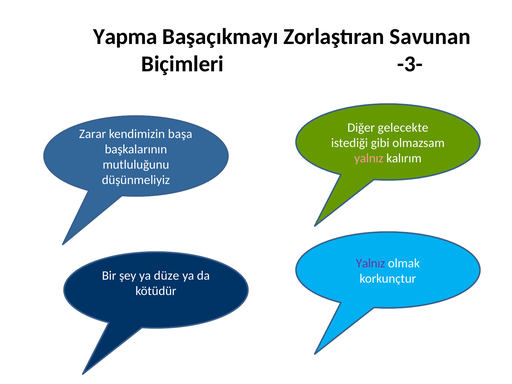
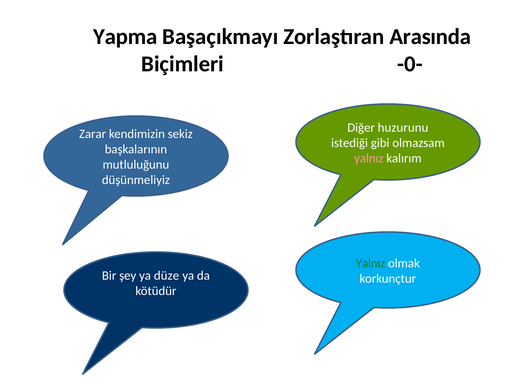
Savunan: Savunan -> Arasında
-3-: -3- -> -0-
gelecekte: gelecekte -> huzurunu
başa: başa -> sekiz
Yalnız at (371, 263) colour: purple -> green
